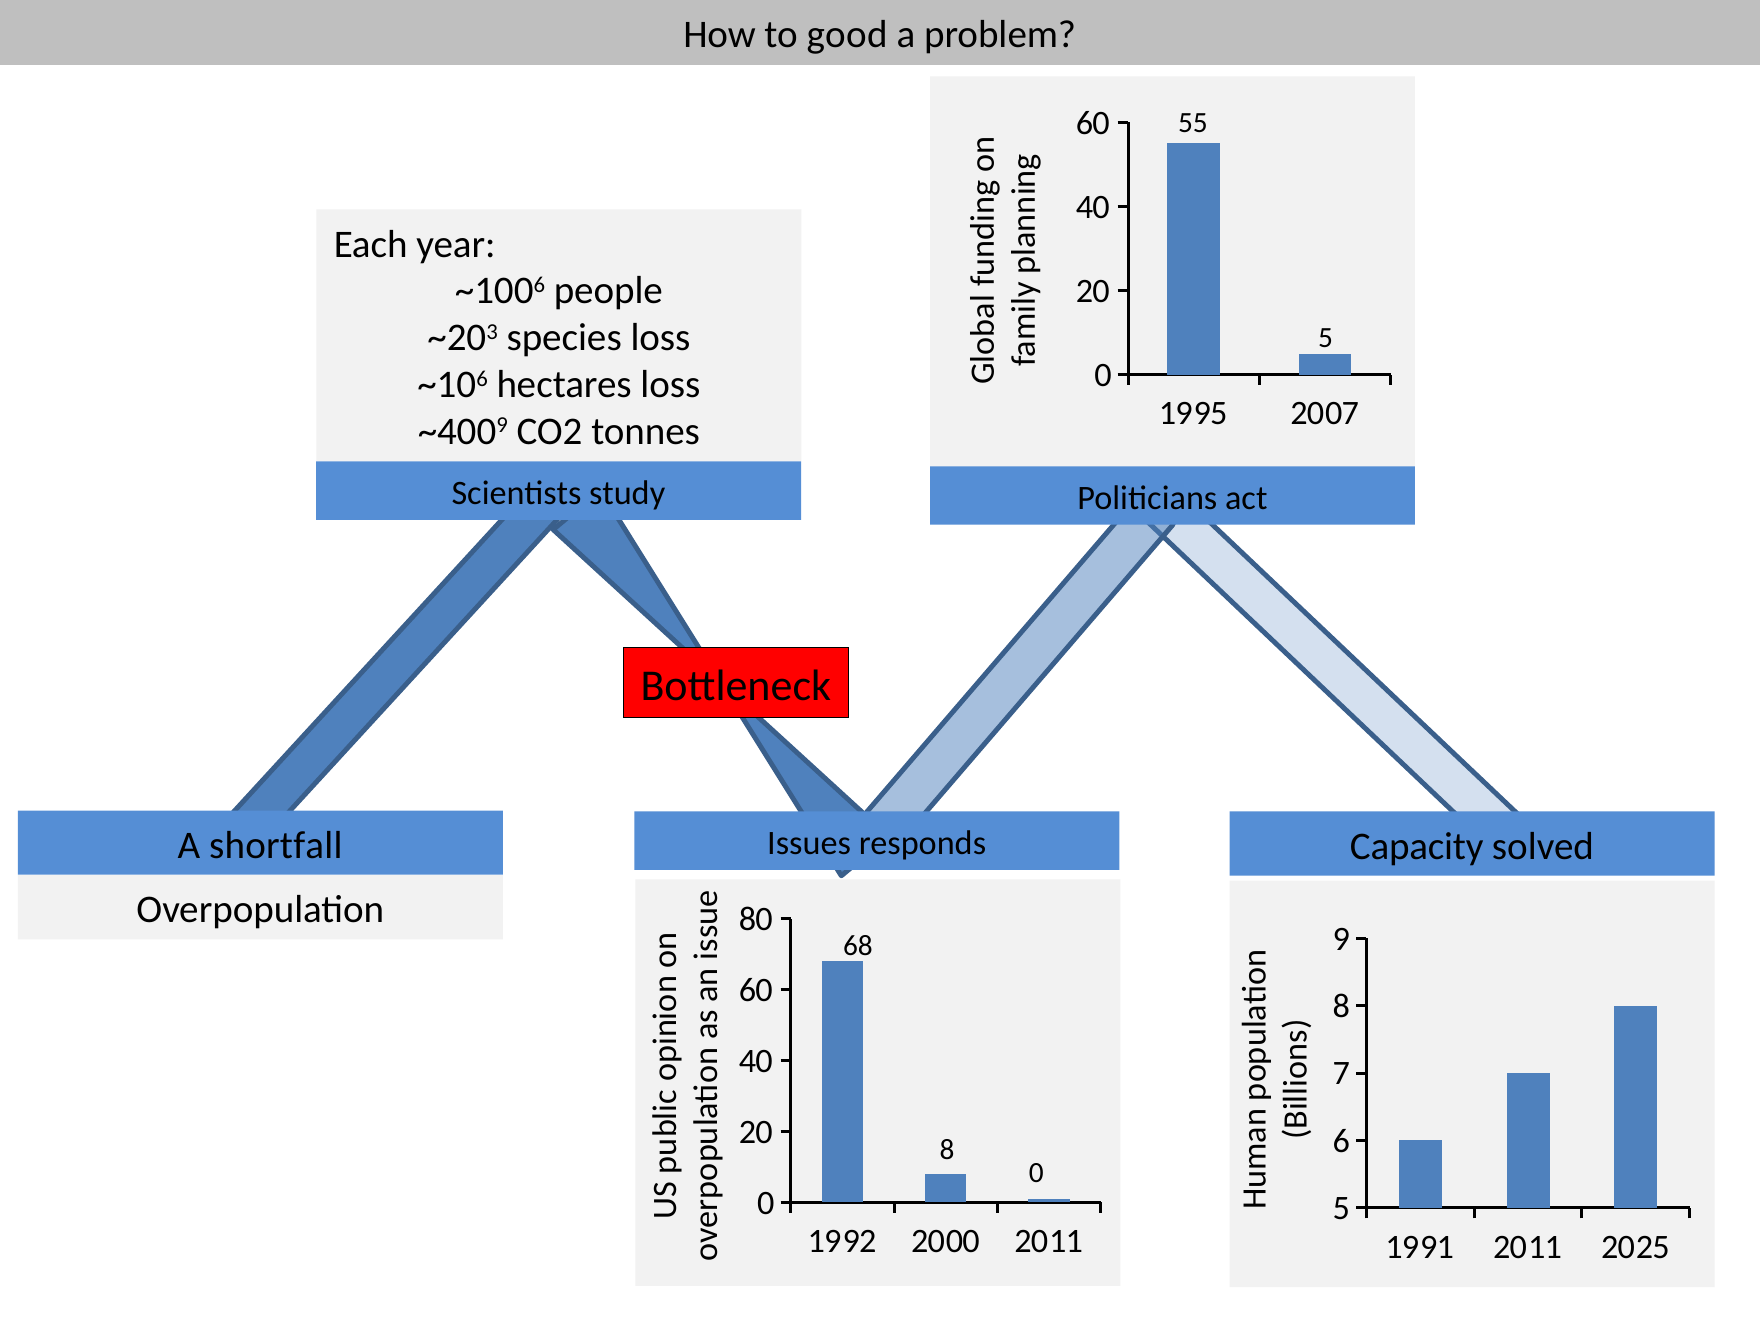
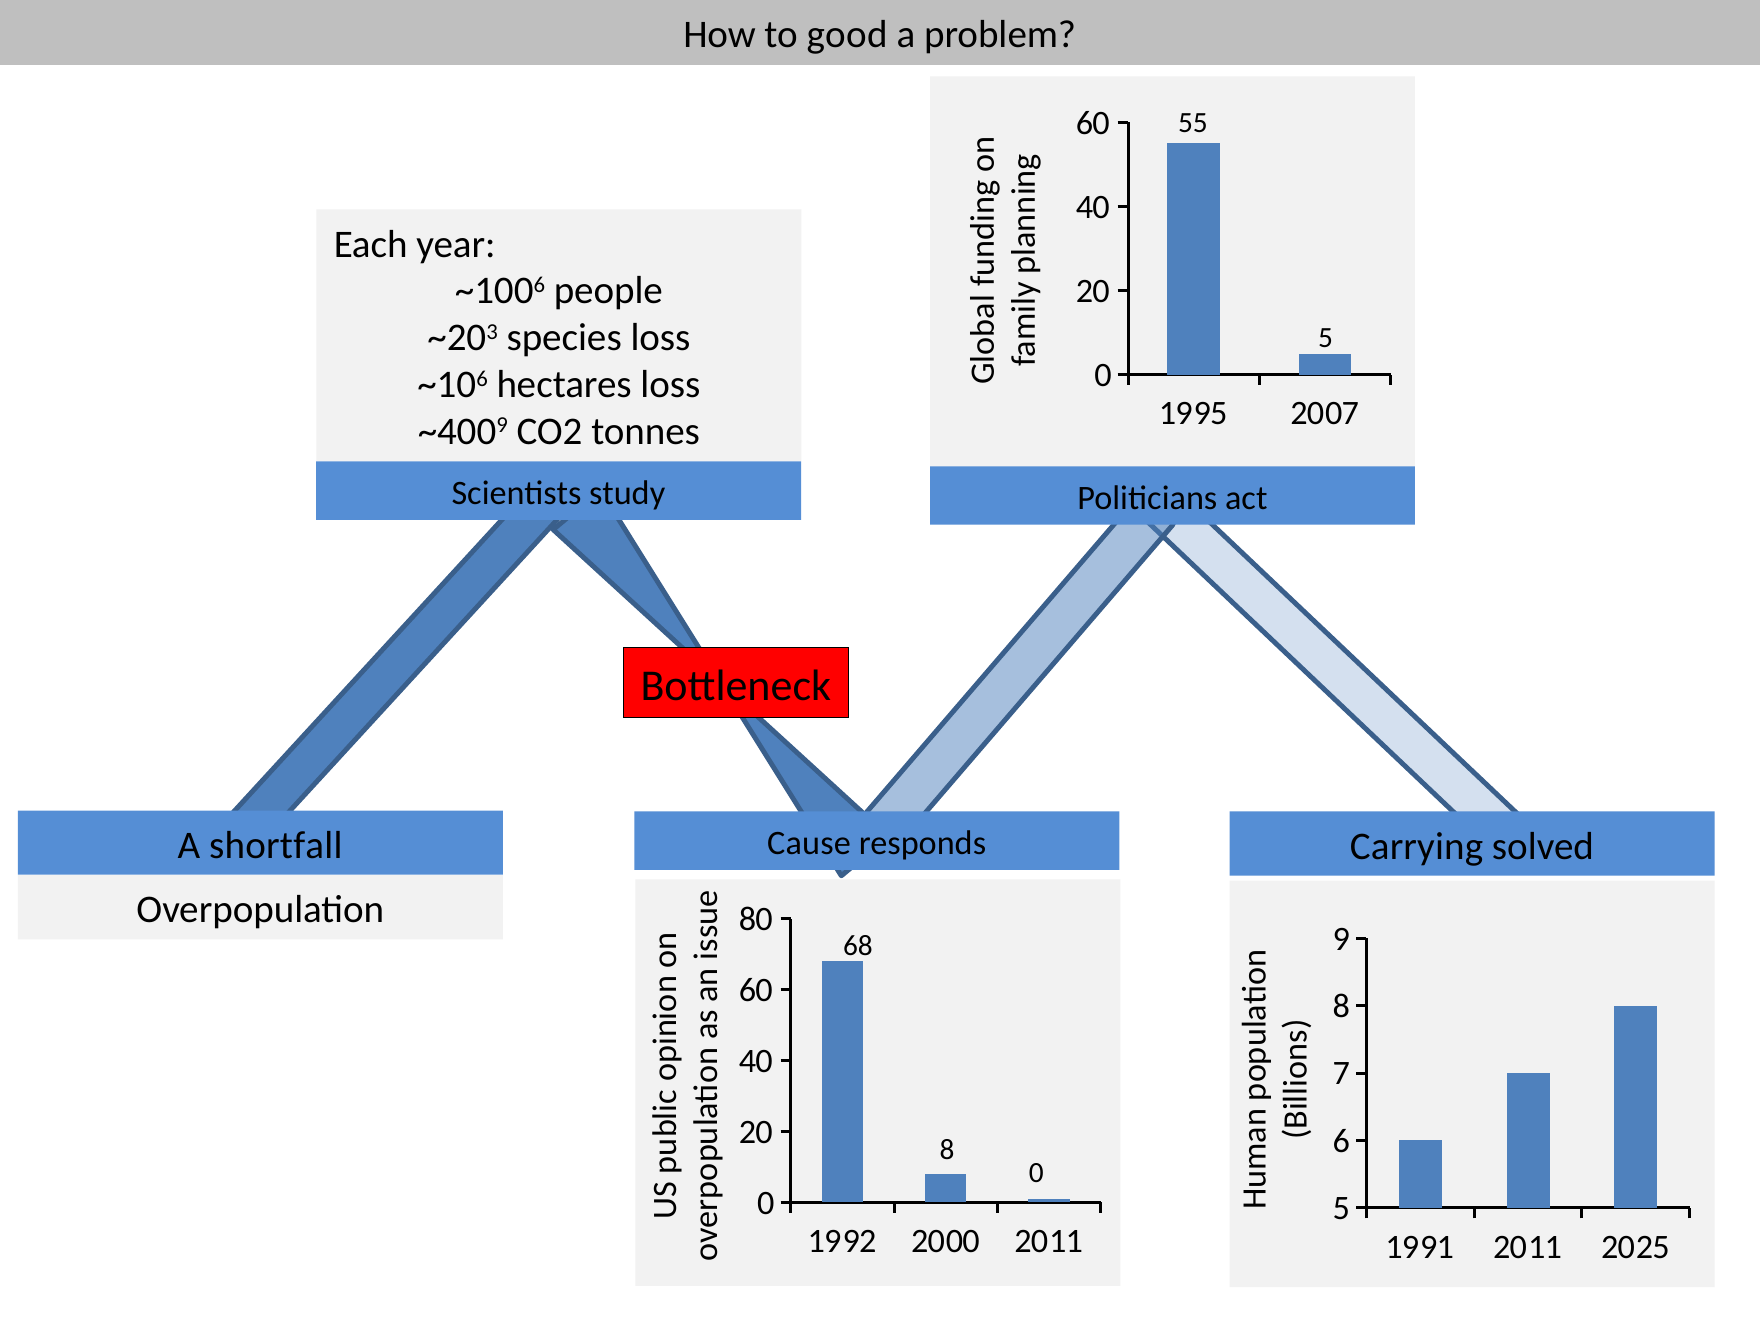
Issues: Issues -> Cause
Capacity: Capacity -> Carrying
